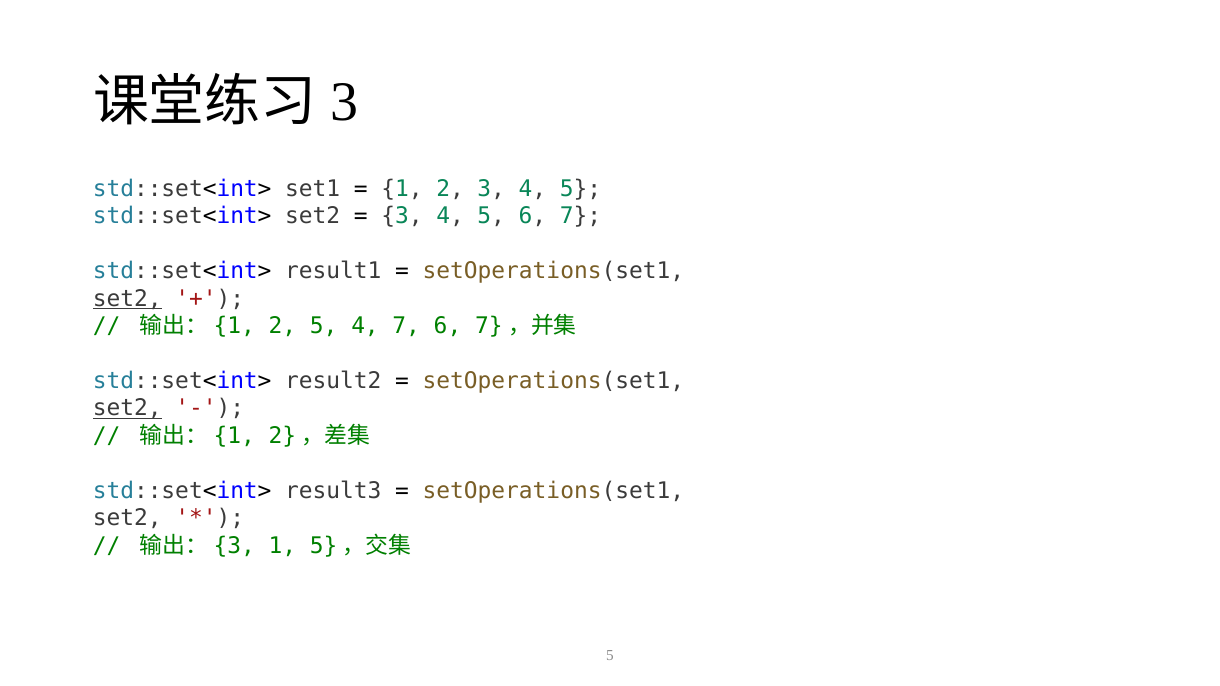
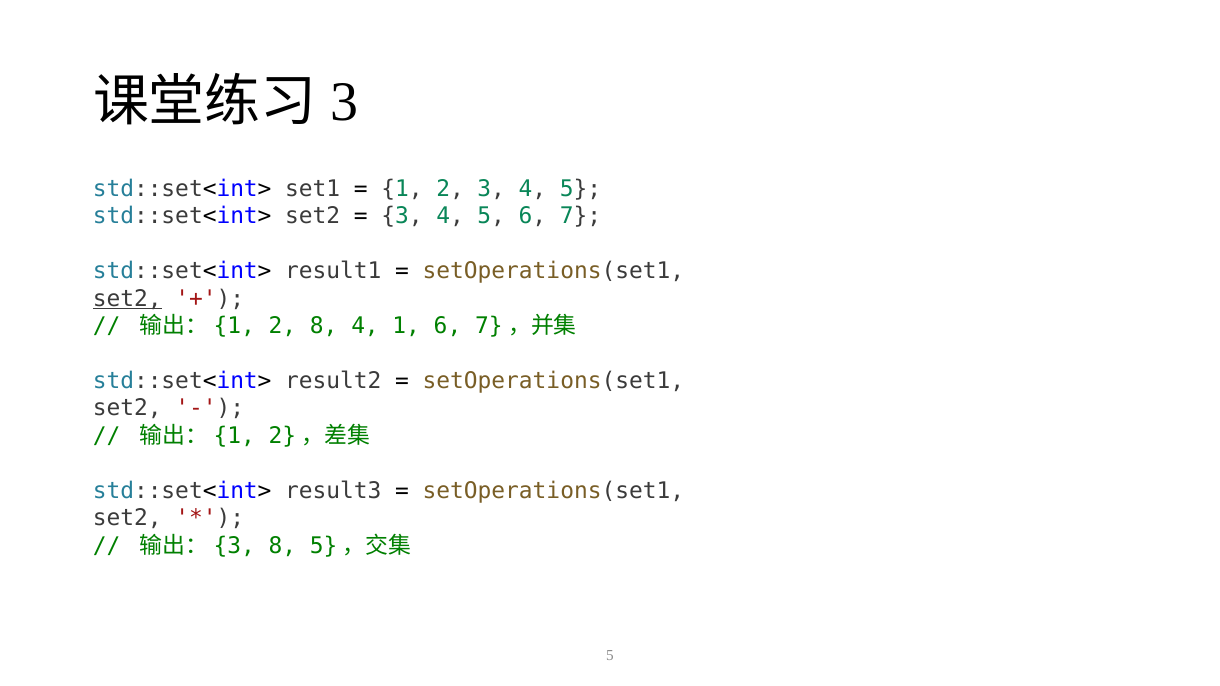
2 5: 5 -> 8
4 7: 7 -> 1
set2 at (127, 409) underline: present -> none
1 at (282, 546): 1 -> 8
